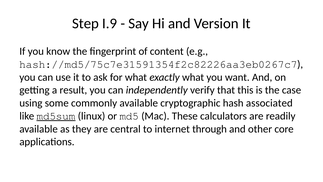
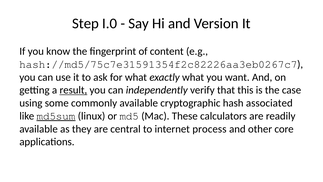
I.9: I.9 -> I.0
result underline: none -> present
through: through -> process
